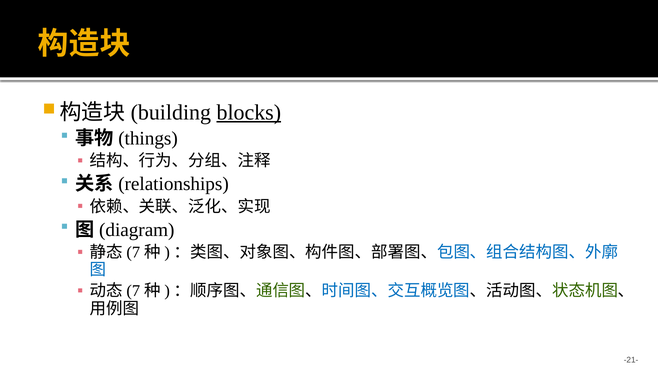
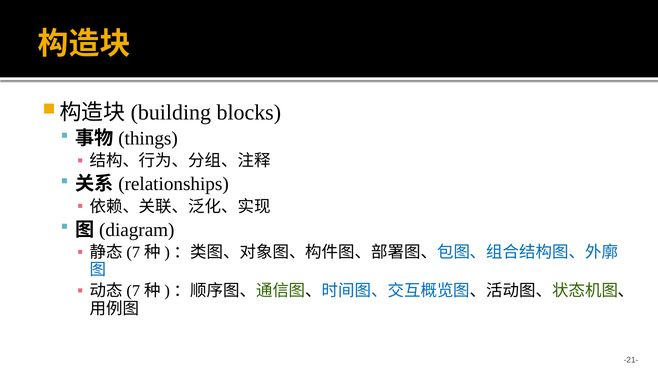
blocks underline: present -> none
